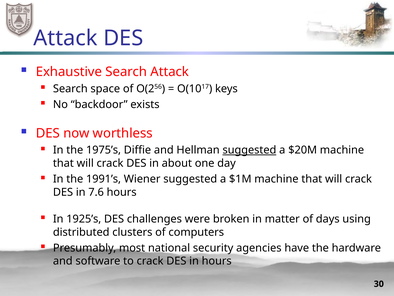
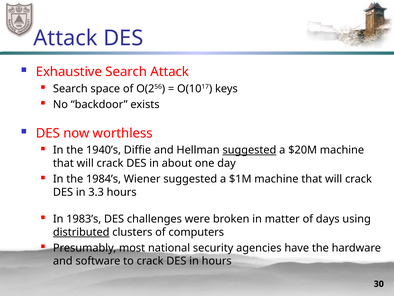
1975’s: 1975’s -> 1940’s
1991’s: 1991’s -> 1984’s
7.6: 7.6 -> 3.3
1925’s: 1925’s -> 1983’s
distributed underline: none -> present
